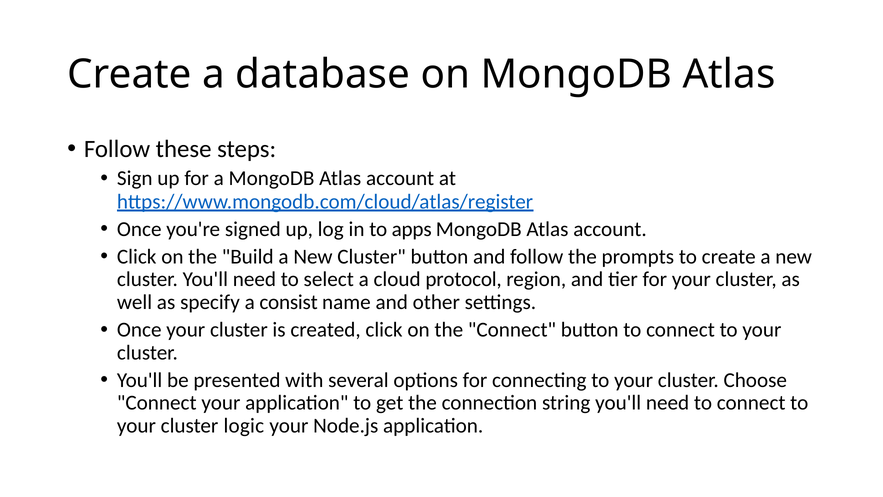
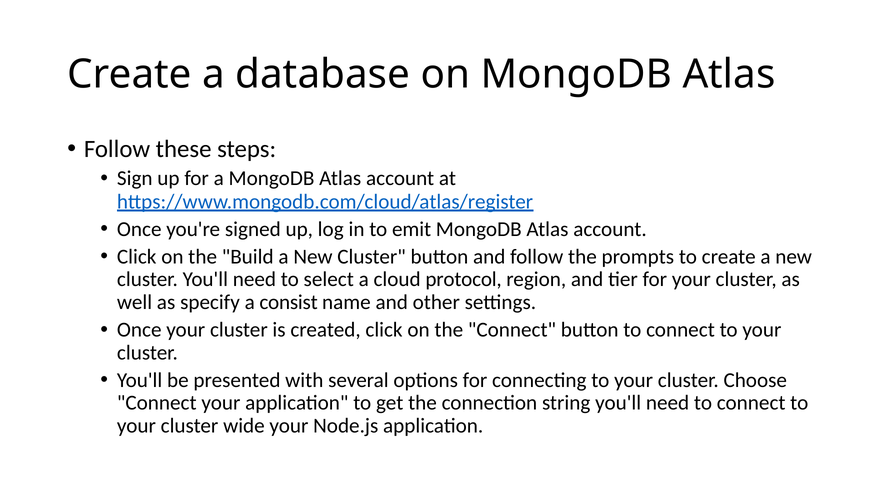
apps: apps -> emit
logic: logic -> wide
